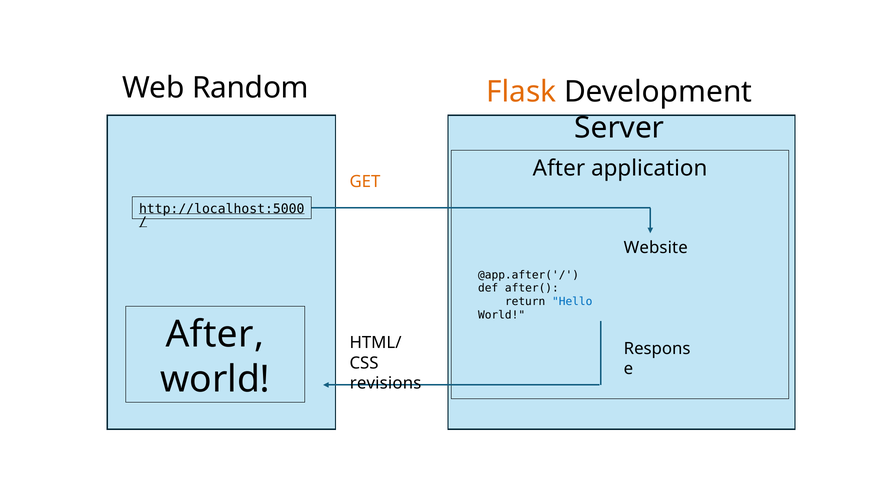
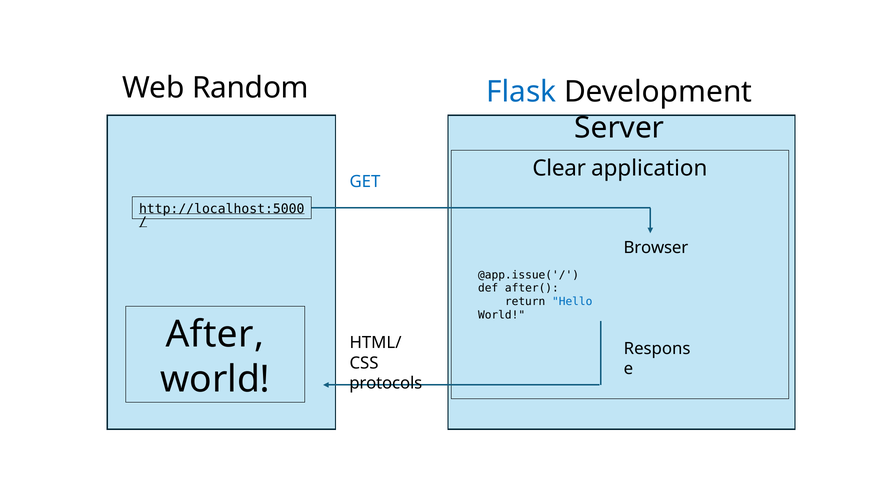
Flask colour: orange -> blue
After at (559, 168): After -> Clear
GET colour: orange -> blue
Website: Website -> Browser
@app.after('/: @app.after('/ -> @app.issue('/
revisions: revisions -> protocols
